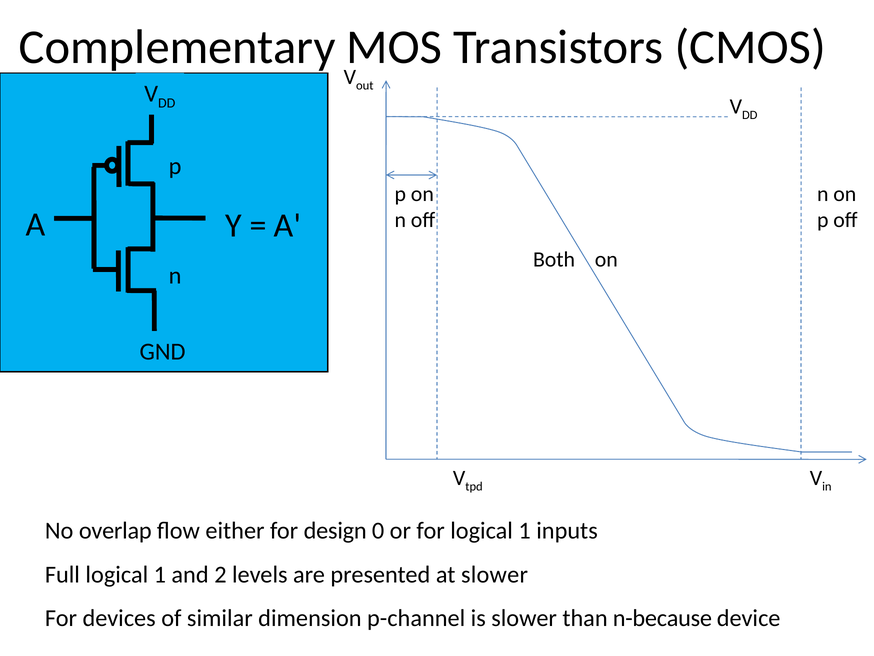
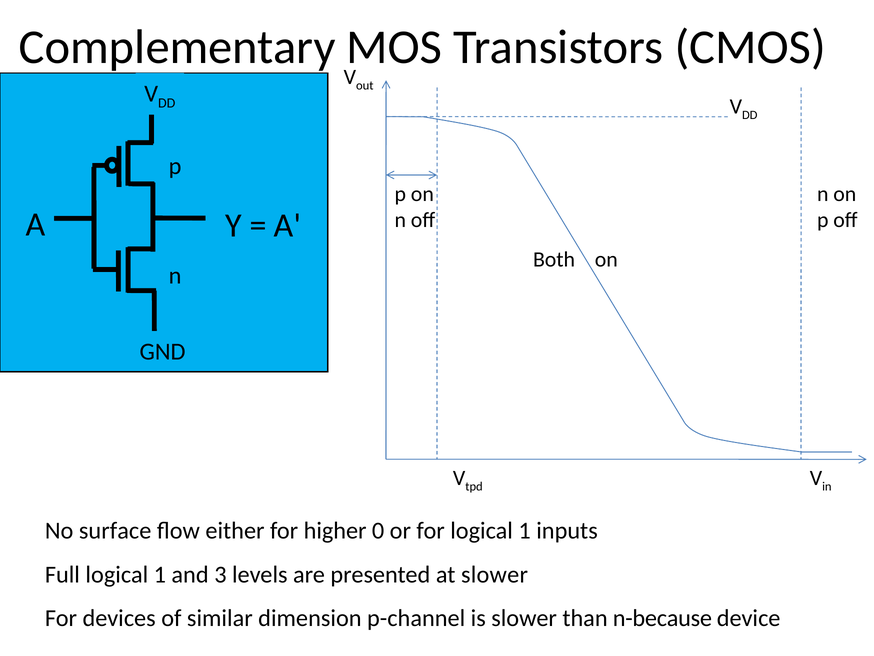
overlap: overlap -> surface
design: design -> higher
2: 2 -> 3
